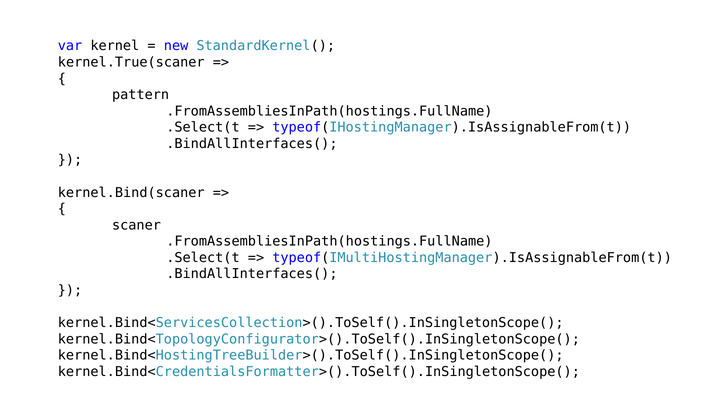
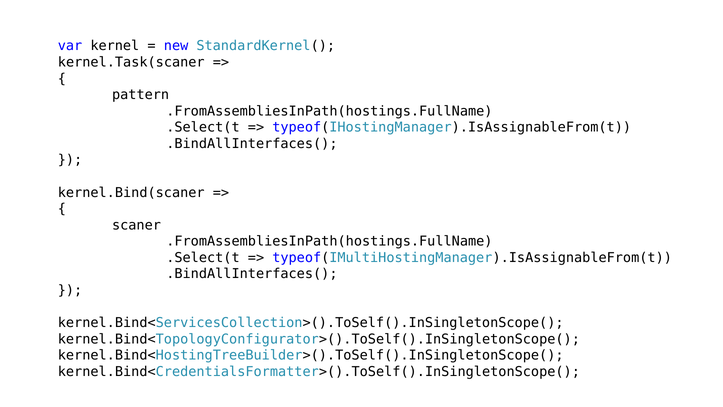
kernel.True(scaner: kernel.True(scaner -> kernel.Task(scaner
